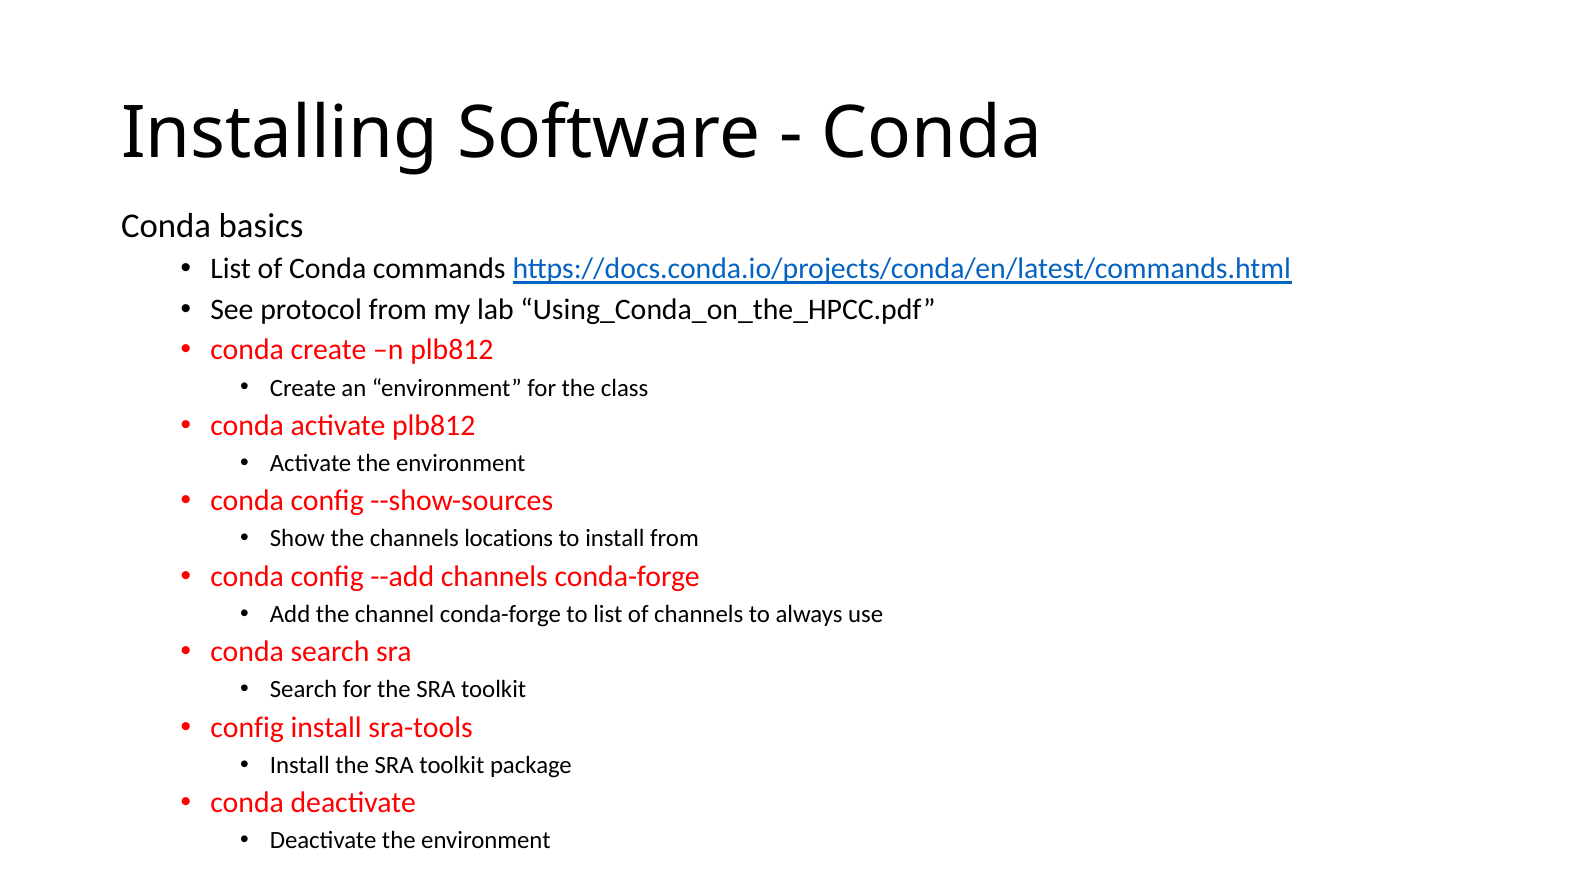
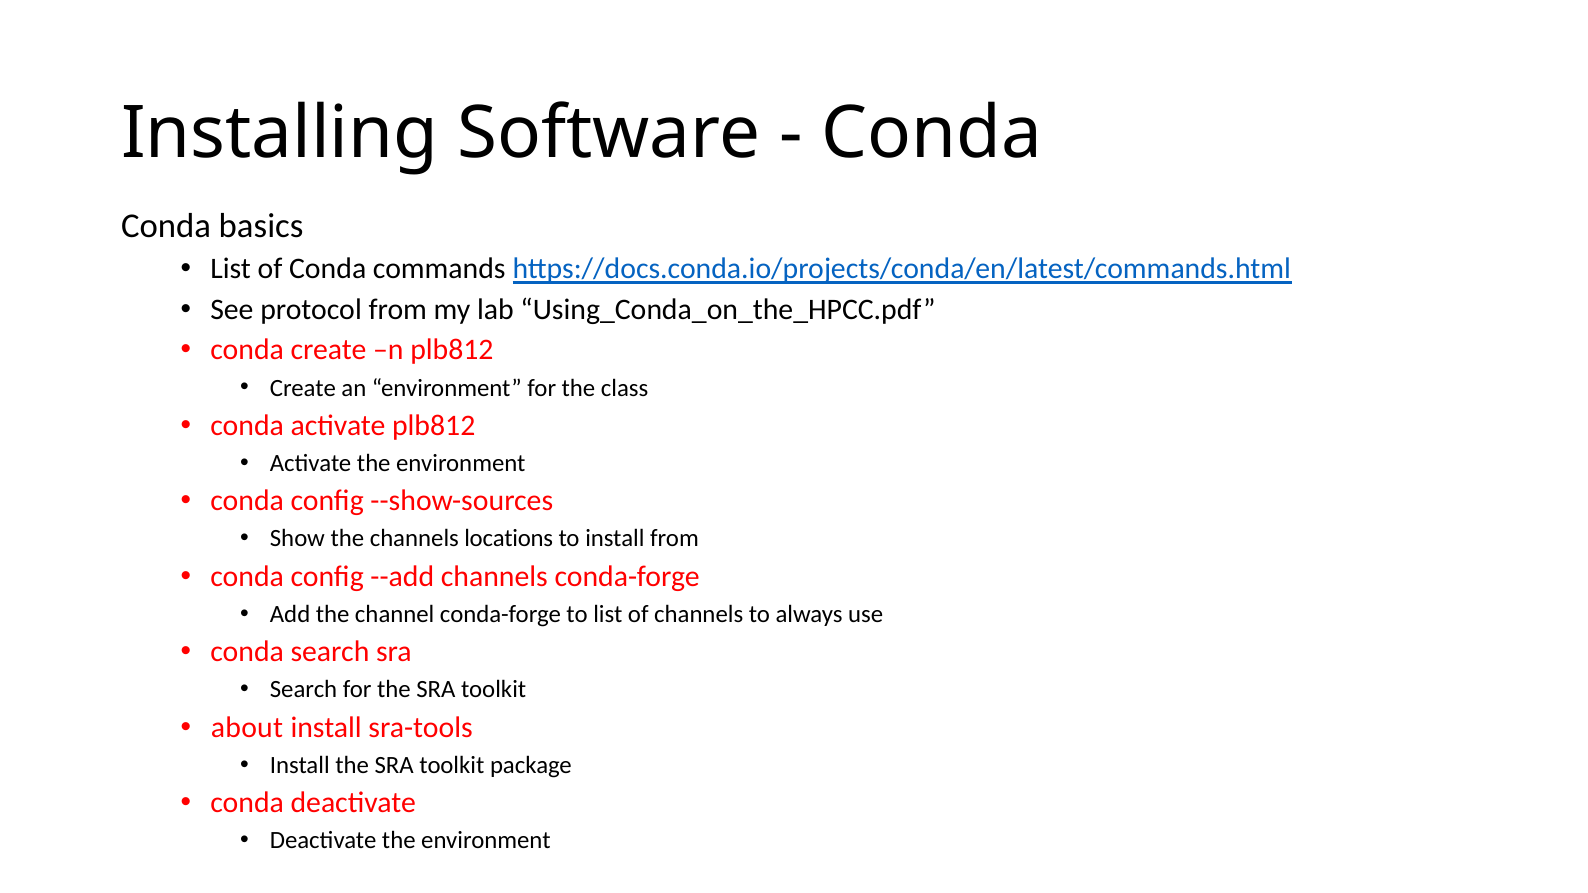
config at (247, 728): config -> about
